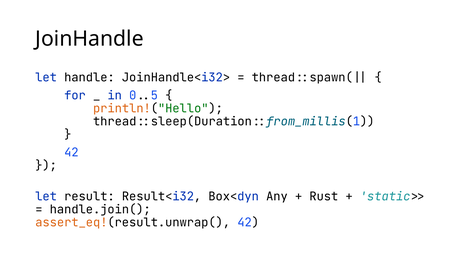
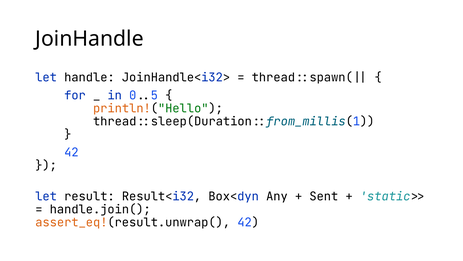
Rust: Rust -> Sent
